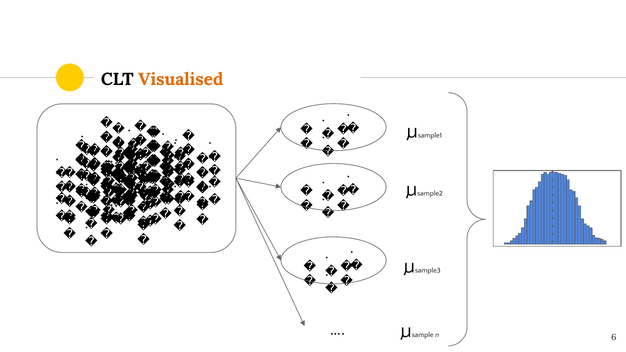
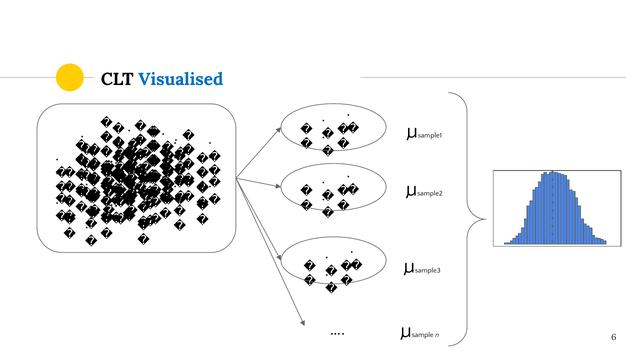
Visualised colour: orange -> blue
